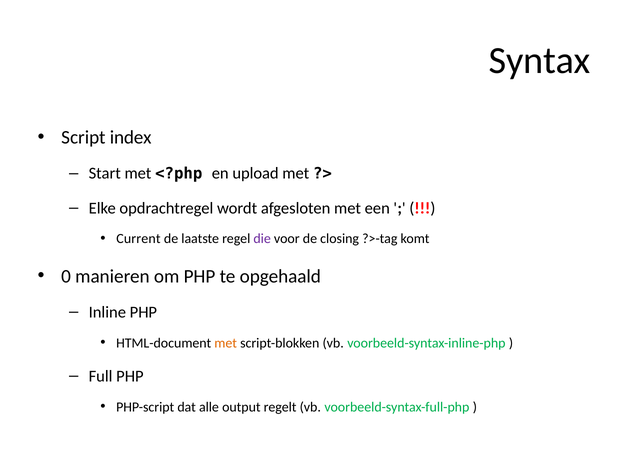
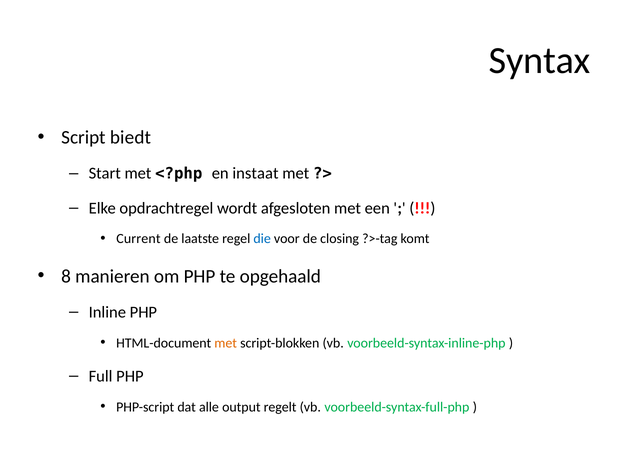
index: index -> biedt
upload: upload -> instaat
die colour: purple -> blue
0: 0 -> 8
